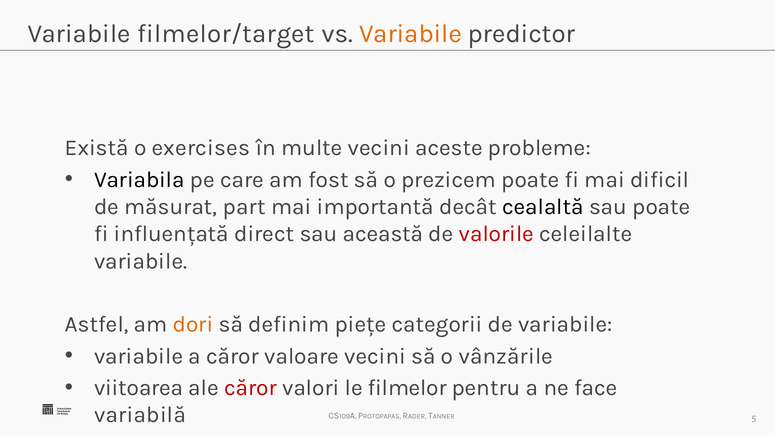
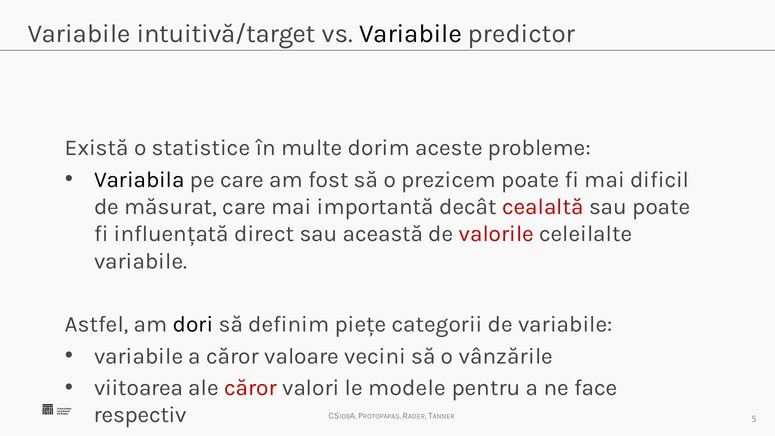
filmelor/target: filmelor/target -> intuitivă/target
Variabile at (410, 34) colour: orange -> black
exercises: exercises -> statistice
multe vecini: vecini -> dorim
măsurat part: part -> care
cealaltă colour: black -> red
dori colour: orange -> black
filmelor: filmelor -> modele
variabilă: variabilă -> respectiv
